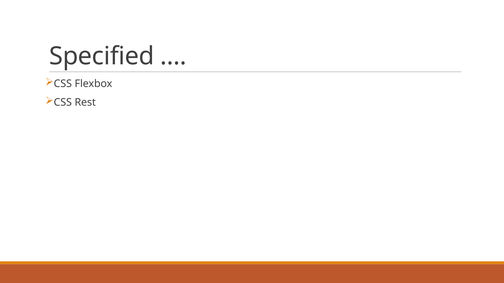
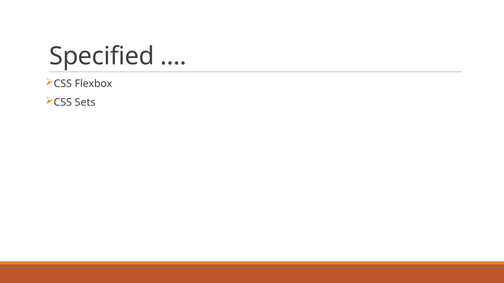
Rest: Rest -> Sets
